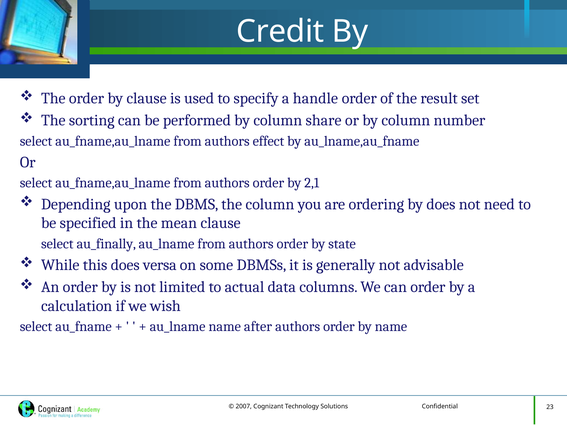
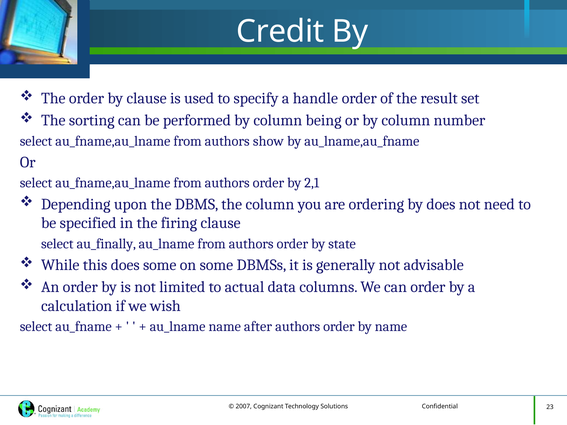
share: share -> being
effect: effect -> show
mean: mean -> firing
does versa: versa -> some
